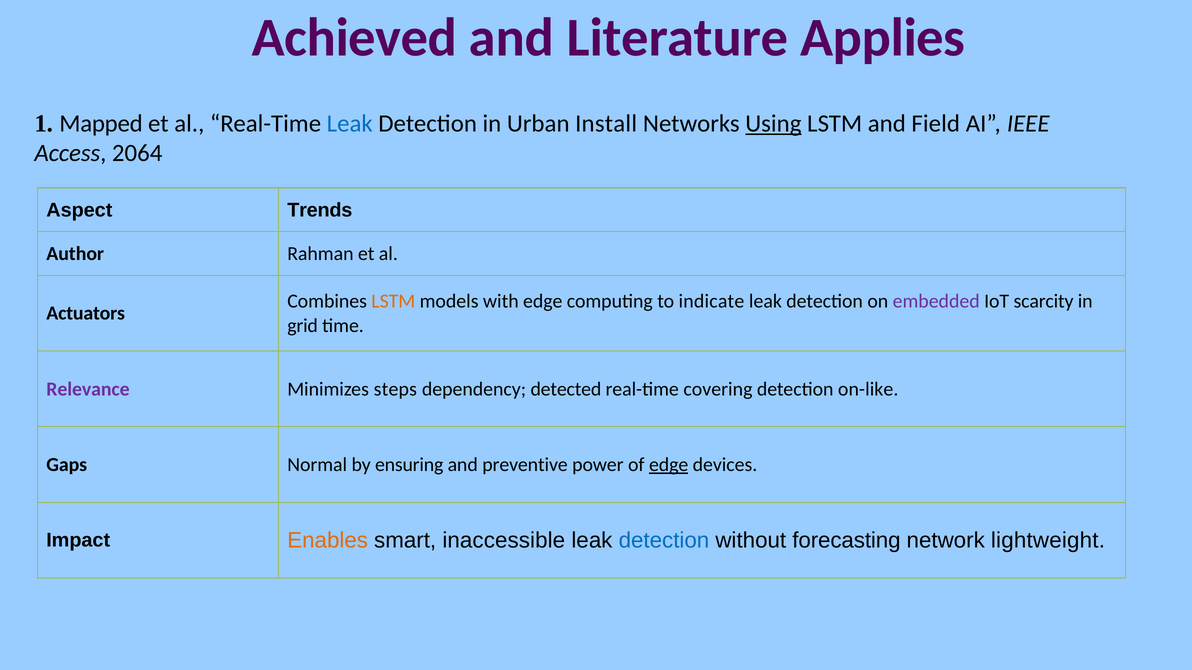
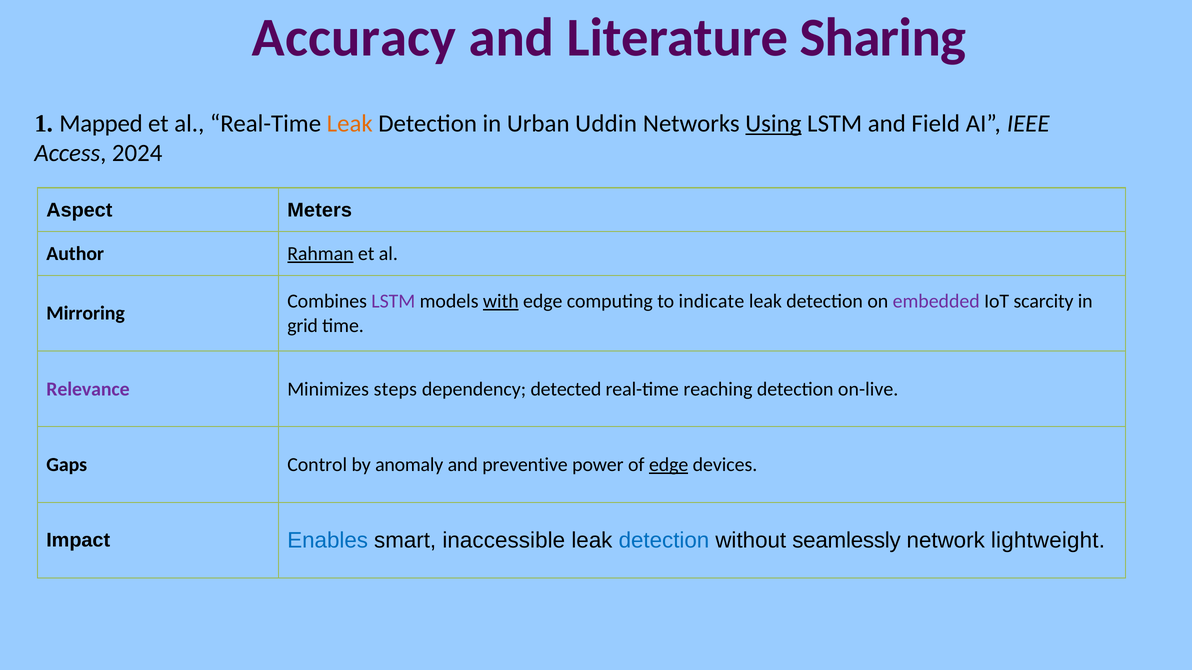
Achieved: Achieved -> Accuracy
Applies: Applies -> Sharing
Leak at (350, 124) colour: blue -> orange
Install: Install -> Uddin
2064: 2064 -> 2024
Trends: Trends -> Meters
Rahman underline: none -> present
LSTM at (393, 301) colour: orange -> purple
with underline: none -> present
Actuators: Actuators -> Mirroring
covering: covering -> reaching
on-like: on-like -> on-live
Normal: Normal -> Control
ensuring: ensuring -> anomaly
Enables colour: orange -> blue
forecasting: forecasting -> seamlessly
